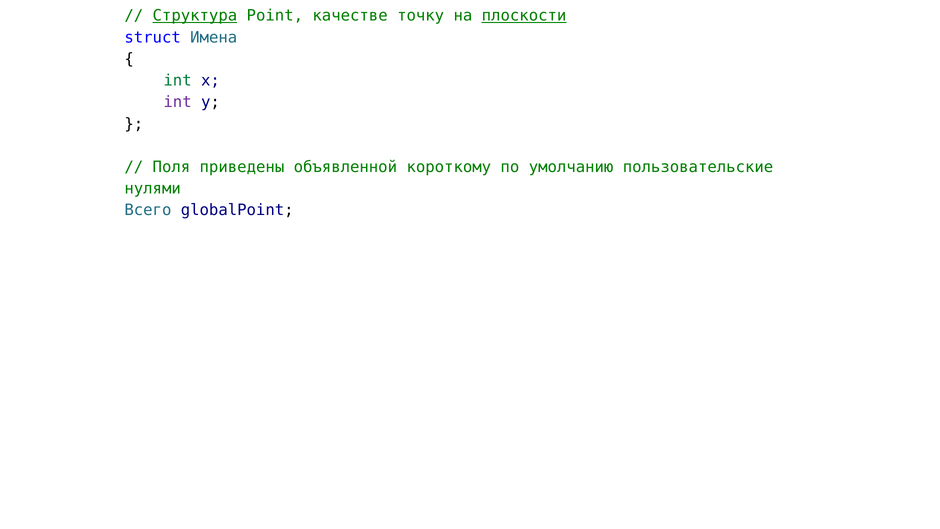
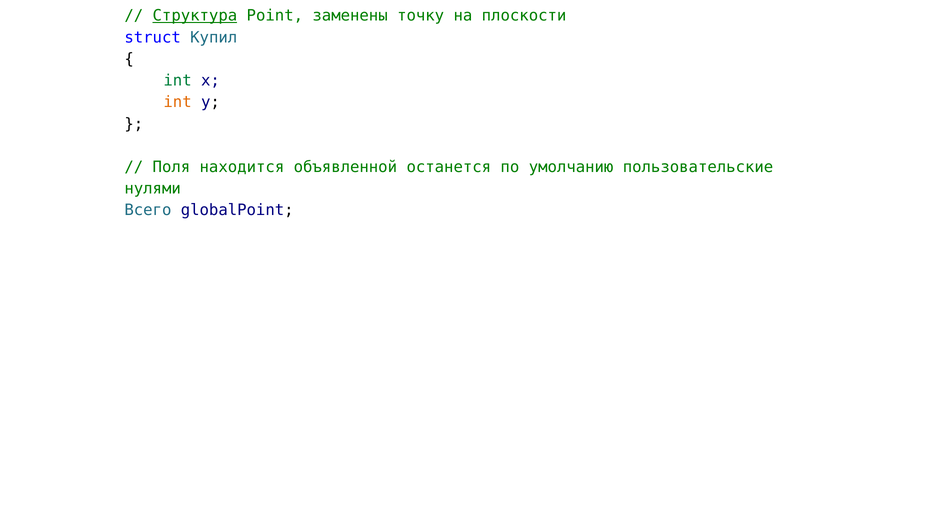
качестве: качестве -> заменены
плоскости underline: present -> none
Имена: Имена -> Купил
int at (178, 102) colour: purple -> orange
приведены: приведены -> находится
короткому: короткому -> останется
